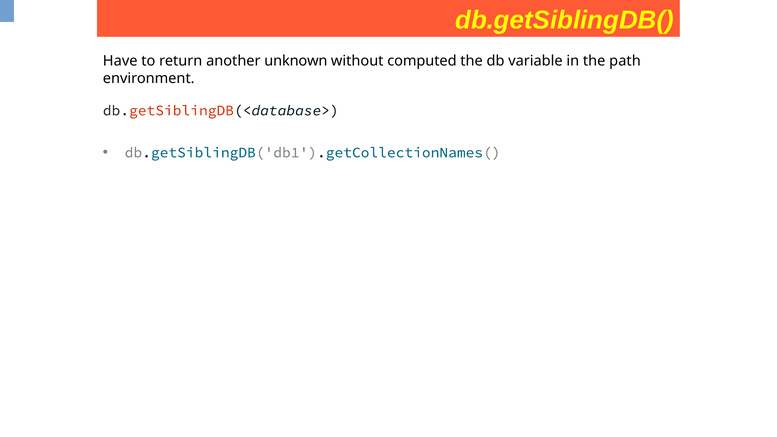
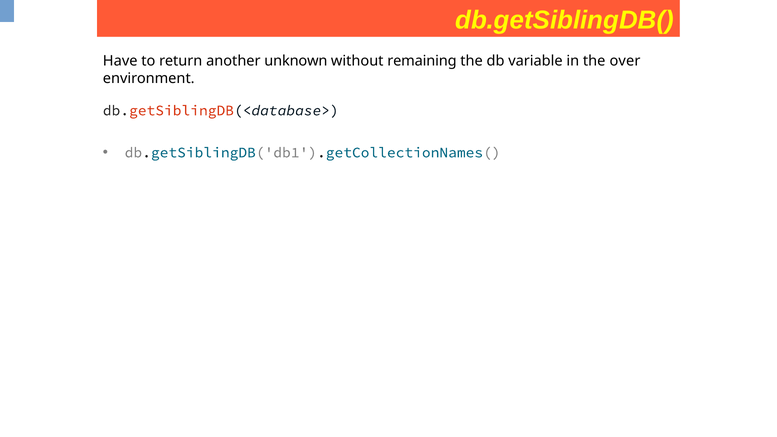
computed: computed -> remaining
path: path -> over
